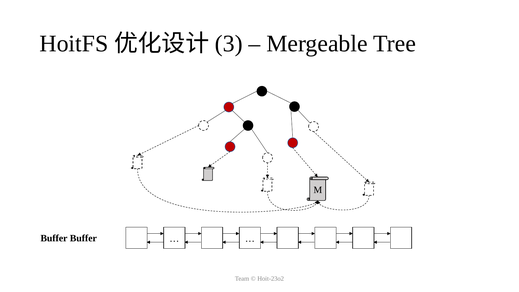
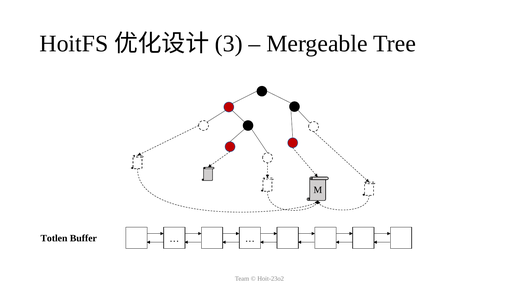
Buffer at (54, 238): Buffer -> Totlen
